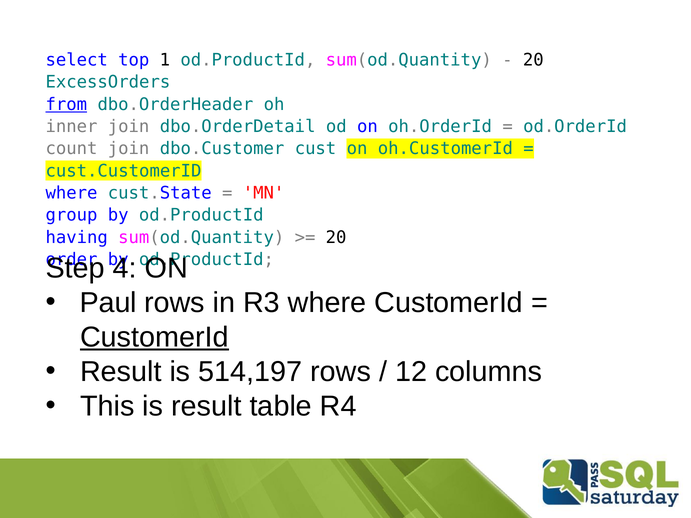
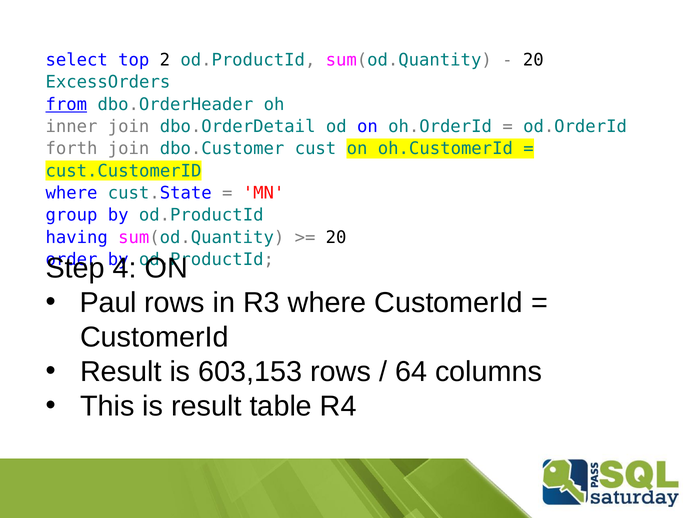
1: 1 -> 2
count: count -> forth
CustomerId at (155, 337) underline: present -> none
514,197: 514,197 -> 603,153
12: 12 -> 64
